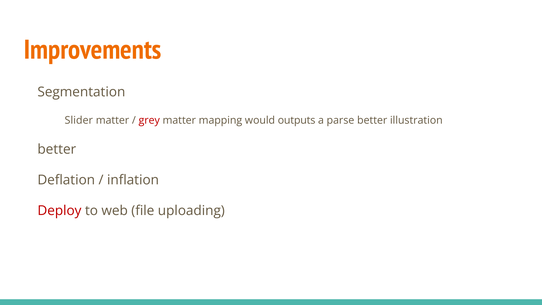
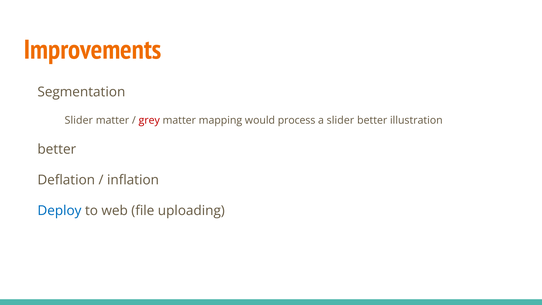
outputs: outputs -> process
a parse: parse -> slider
Deploy colour: red -> blue
